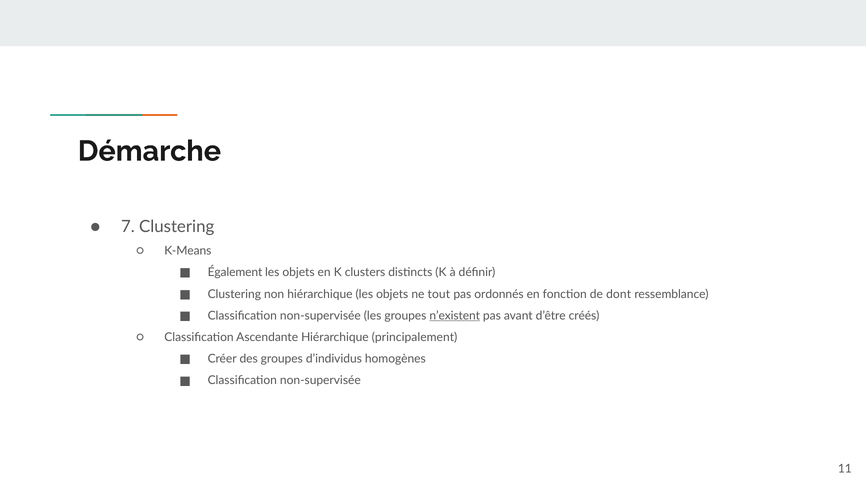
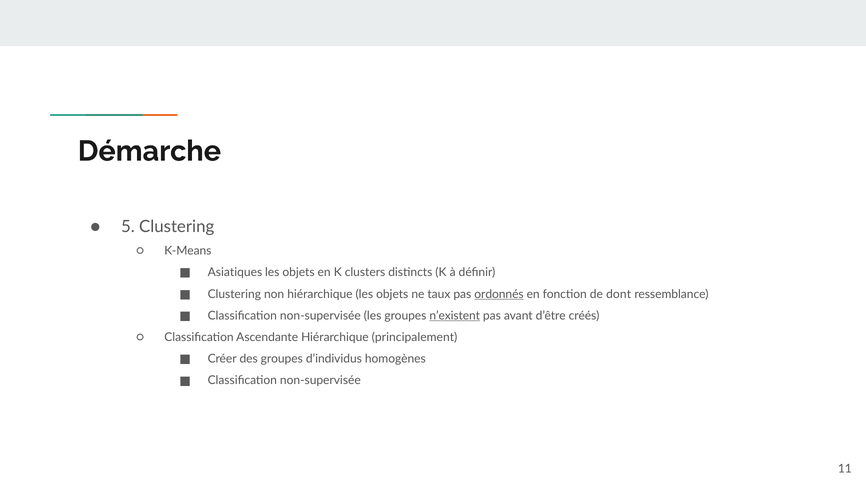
7: 7 -> 5
Également: Également -> Asiatiques
tout: tout -> taux
ordonnés underline: none -> present
